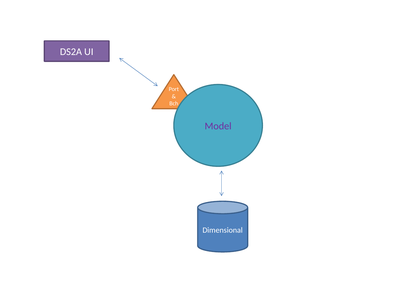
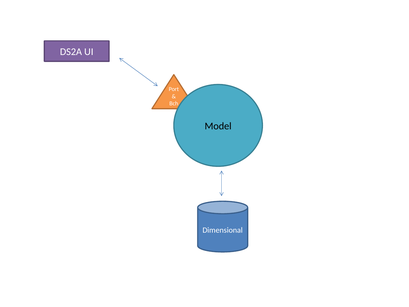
Model colour: purple -> black
